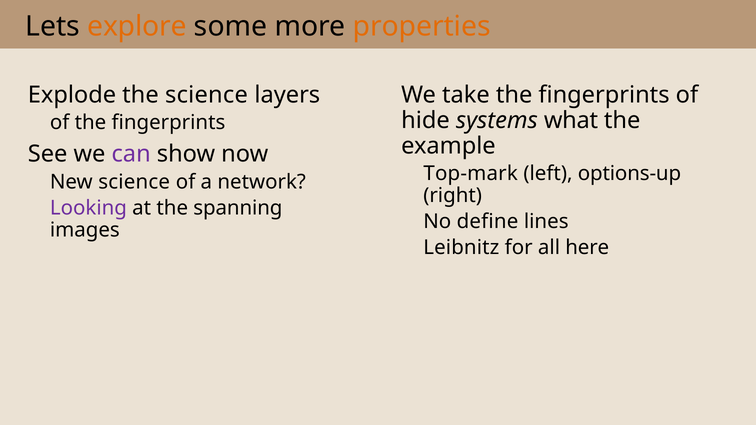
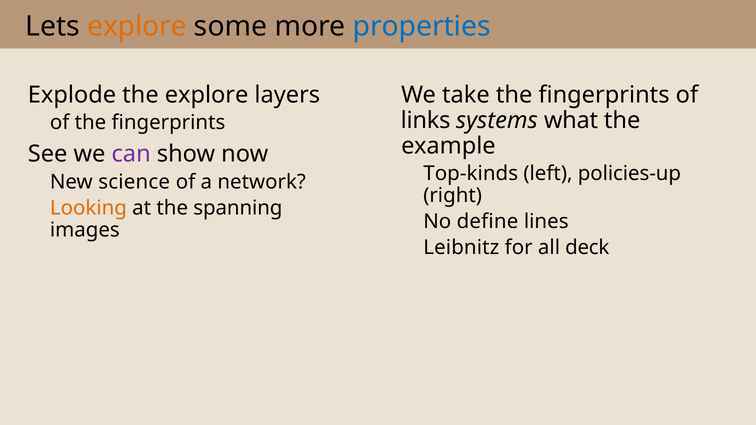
properties colour: orange -> blue
the science: science -> explore
hide: hide -> links
Top-mark: Top-mark -> Top-kinds
options-up: options-up -> policies-up
Looking colour: purple -> orange
here: here -> deck
